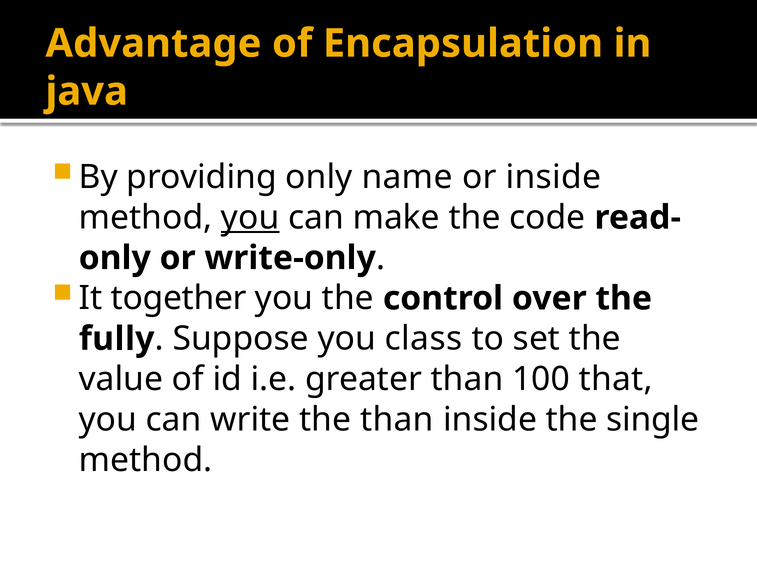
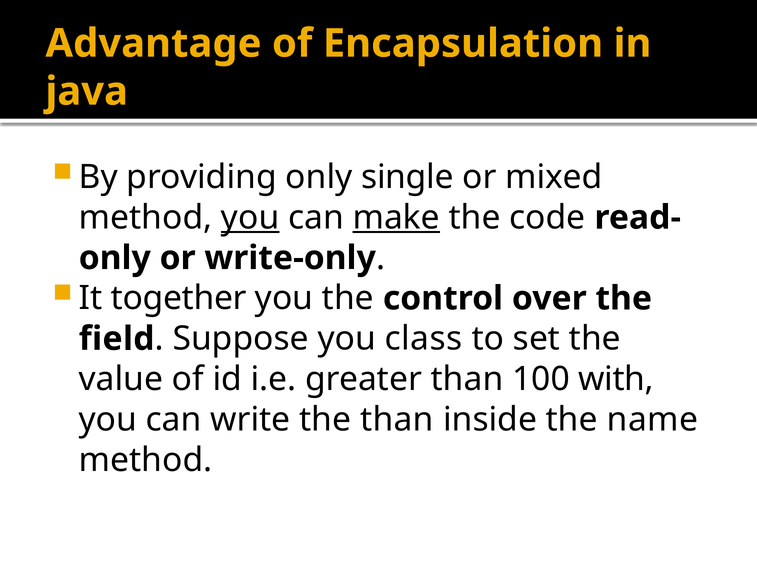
name: name -> single
or inside: inside -> mixed
make underline: none -> present
fully: fully -> field
that: that -> with
single: single -> name
